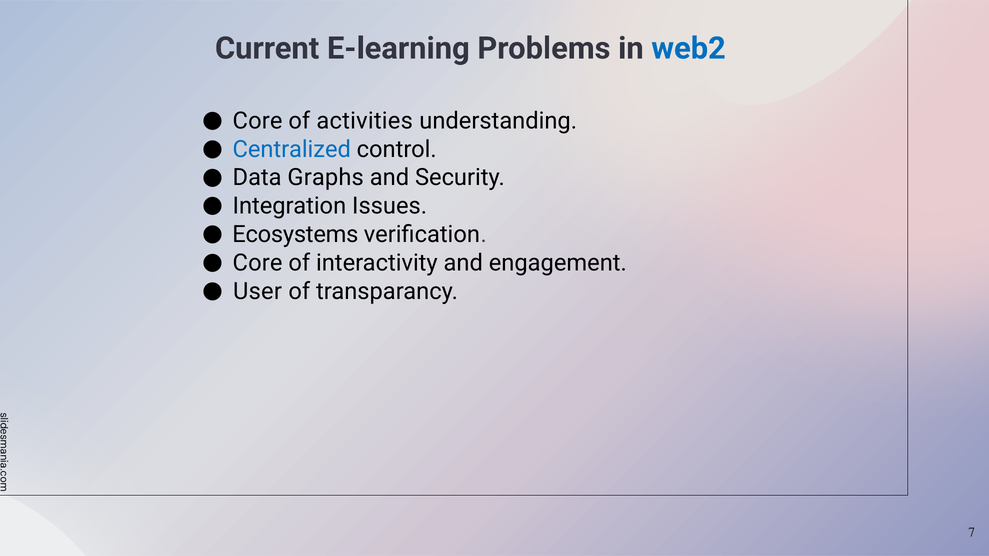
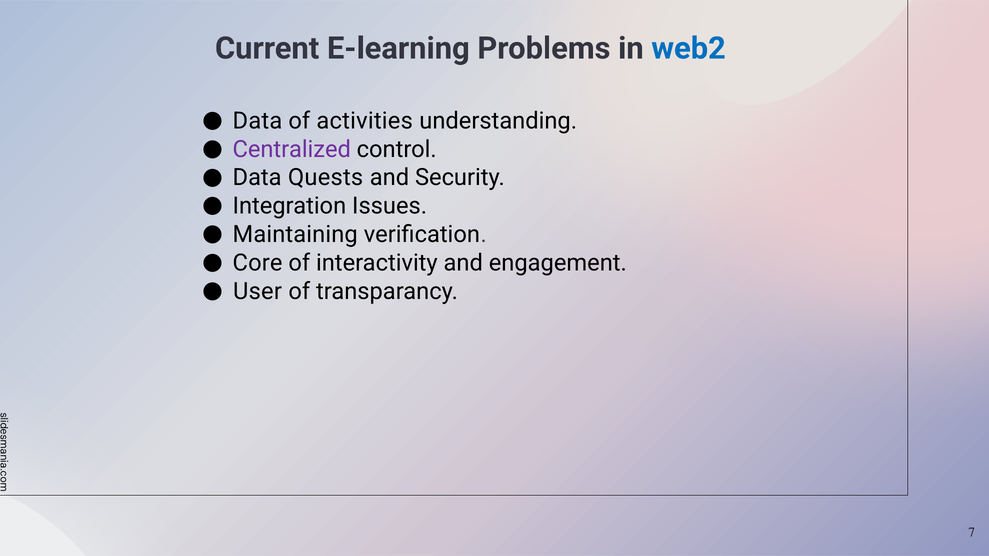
Core at (258, 121): Core -> Data
Centralized colour: blue -> purple
Graphs: Graphs -> Quests
Ecosystems: Ecosystems -> Maintaining
